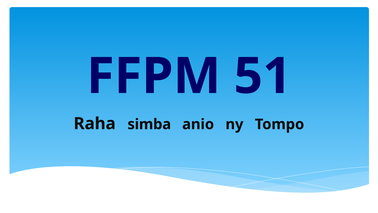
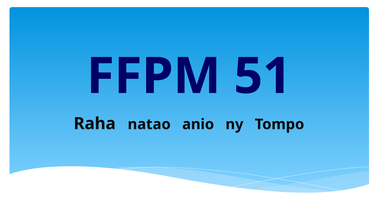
simba: simba -> natao
